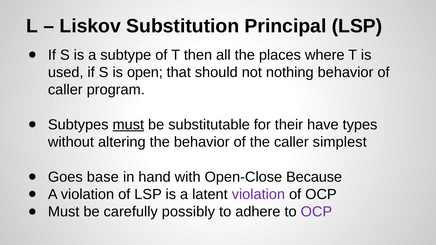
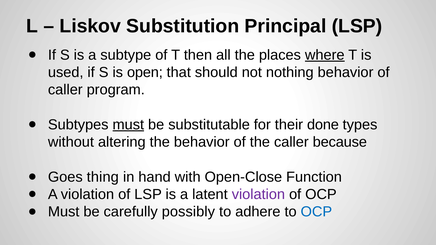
where underline: none -> present
have: have -> done
simplest: simplest -> because
base: base -> thing
Because: Because -> Function
OCP at (316, 212) colour: purple -> blue
